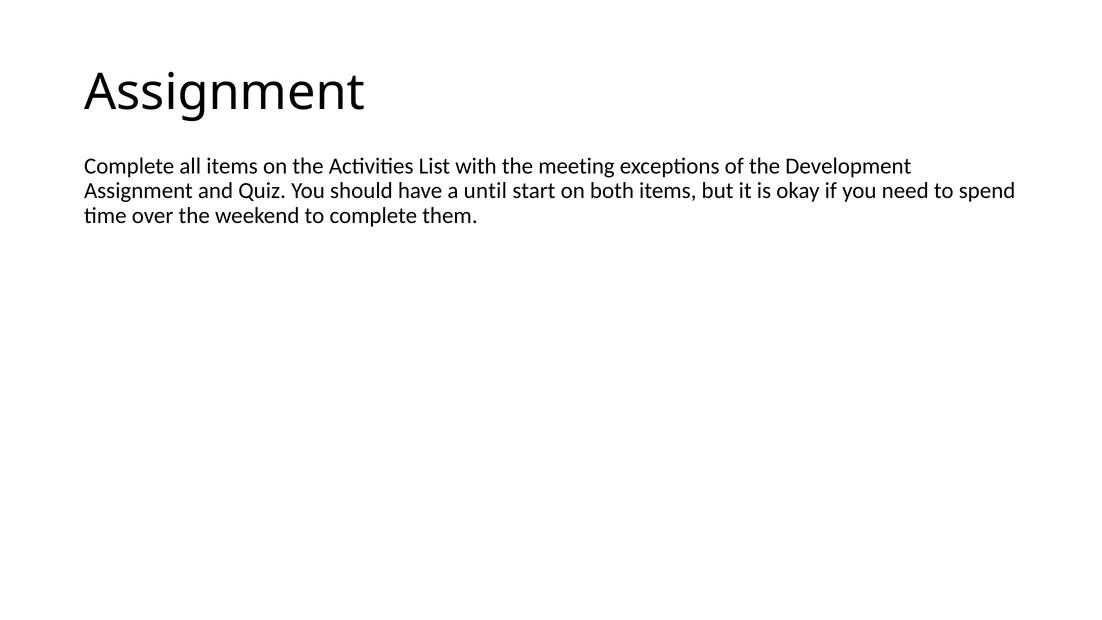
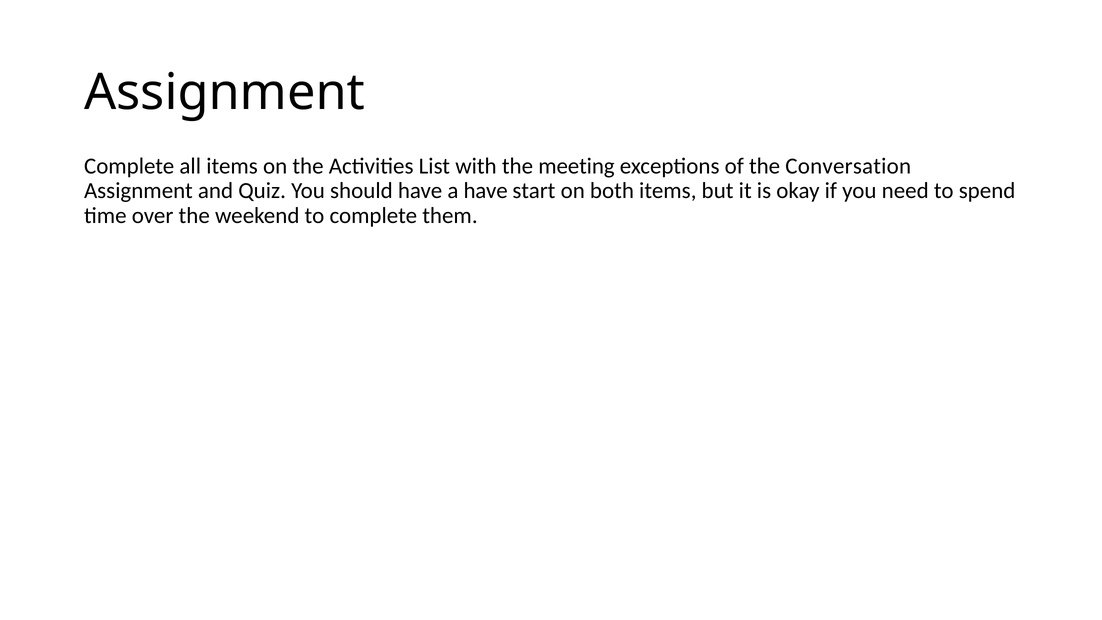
Development: Development -> Conversation
a until: until -> have
